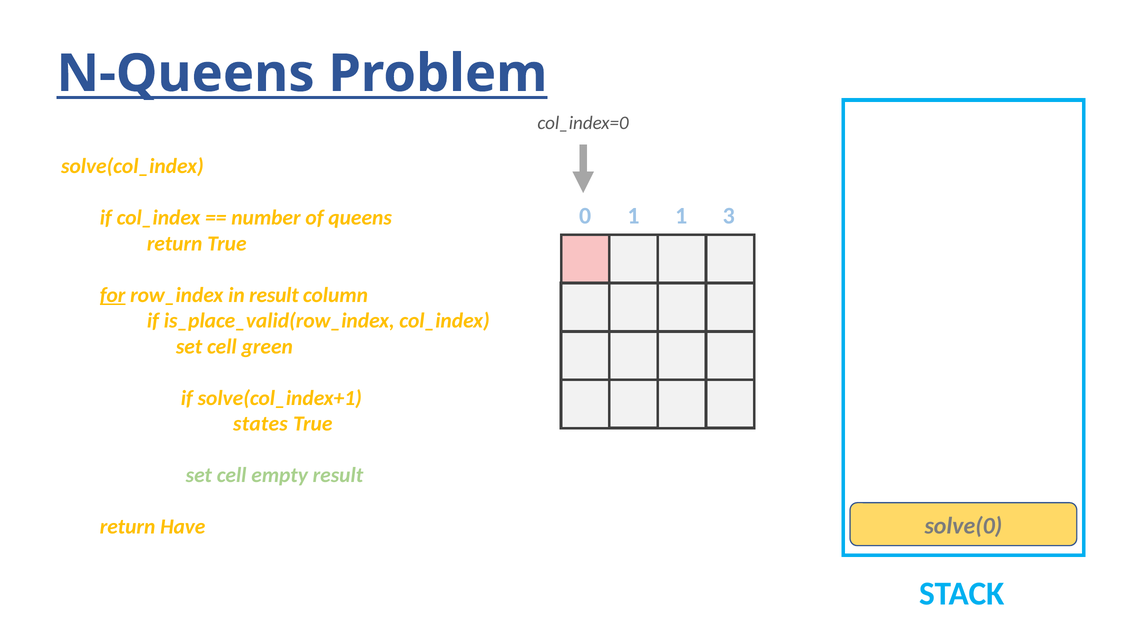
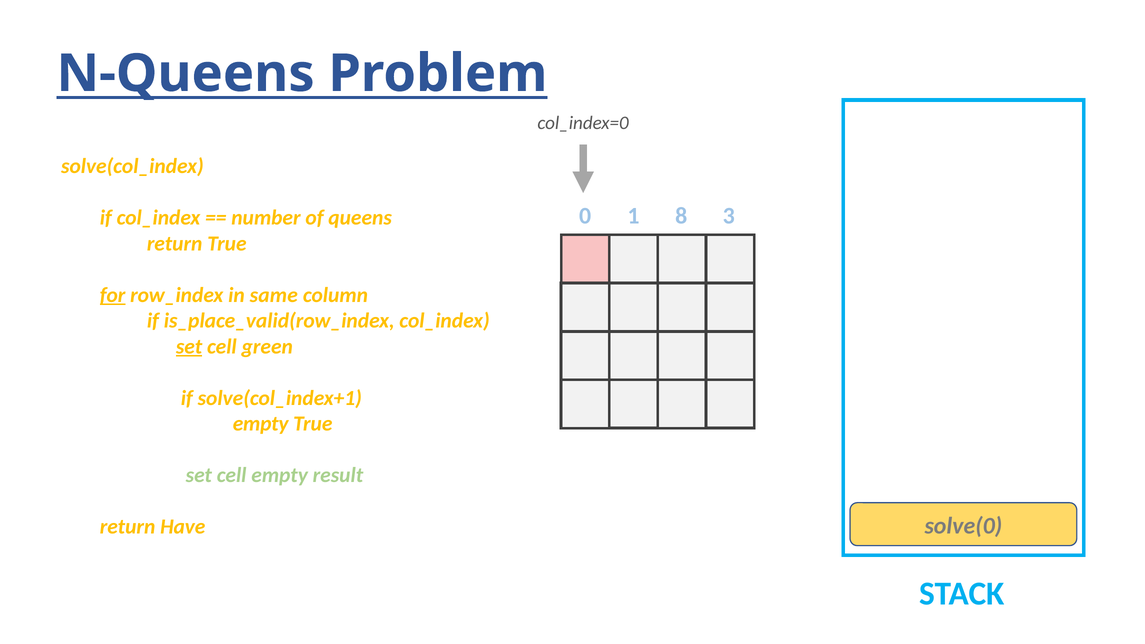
1 1: 1 -> 8
in result: result -> same
set at (189, 347) underline: none -> present
states at (260, 424): states -> empty
